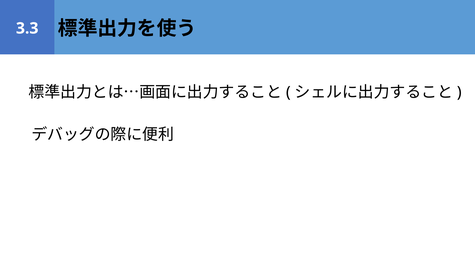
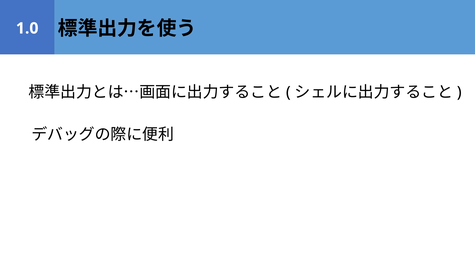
3.3: 3.3 -> 1.0
